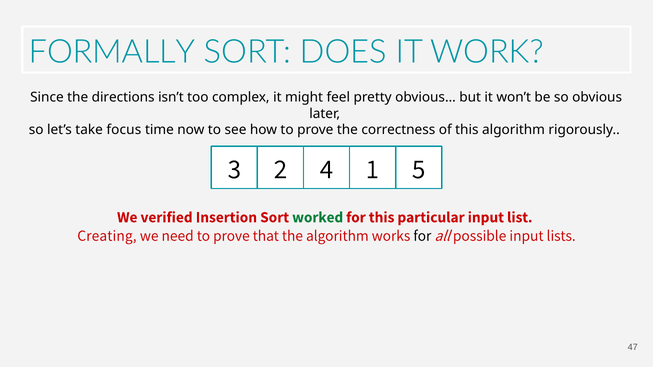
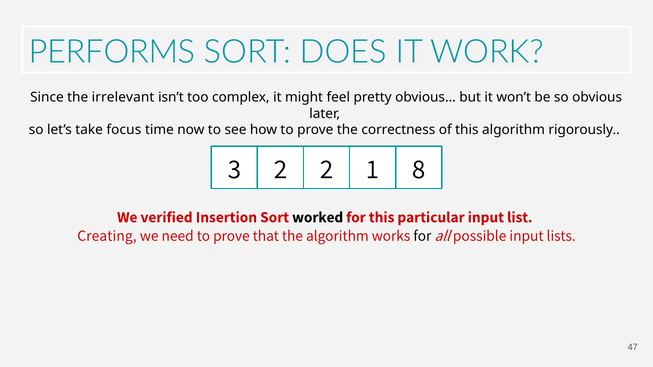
FORMALLY: FORMALLY -> PERFORMS
directions: directions -> irrelevant
2 4: 4 -> 2
5: 5 -> 8
worked colour: green -> black
